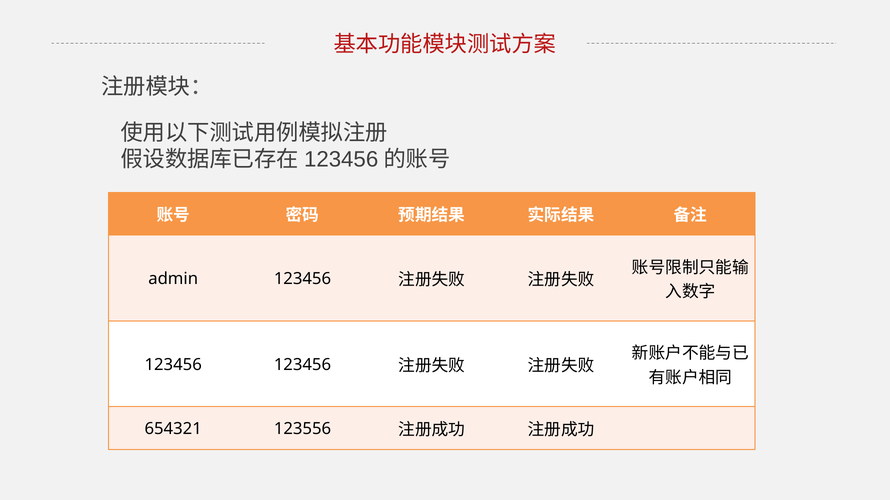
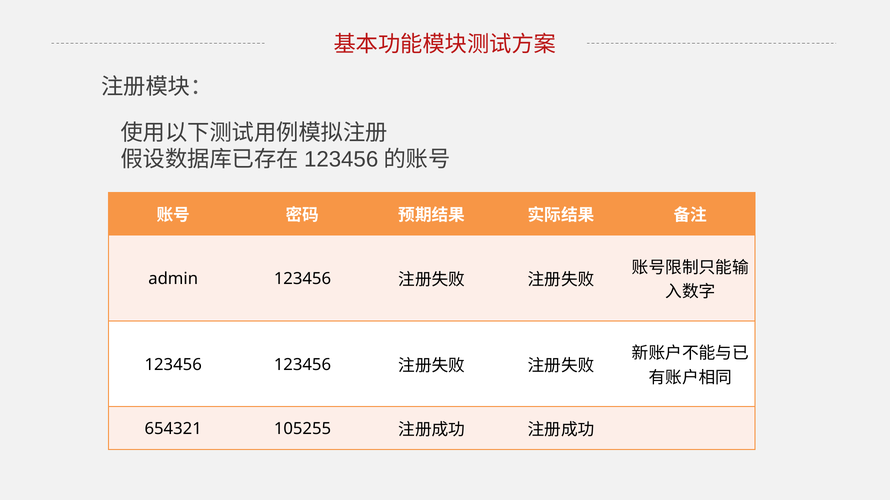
123556: 123556 -> 105255
